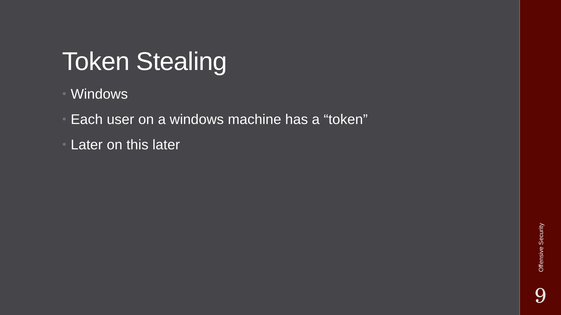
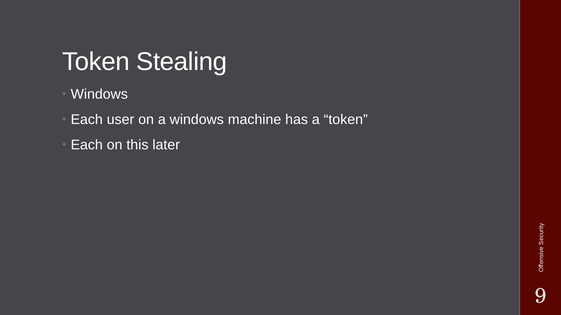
Later at (87, 145): Later -> Each
